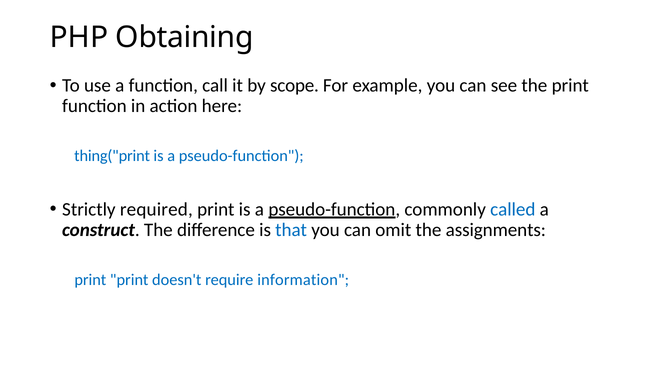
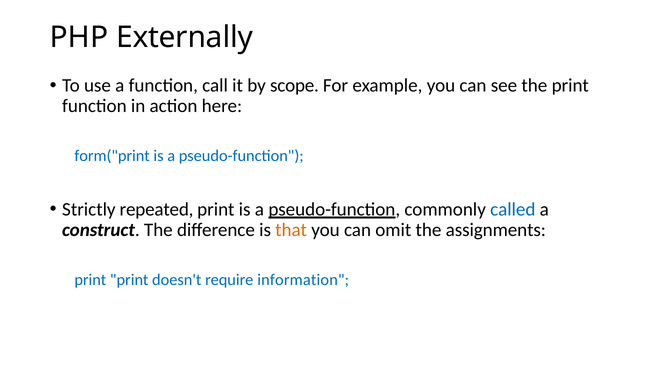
Obtaining: Obtaining -> Externally
thing("print: thing("print -> form("print
required: required -> repeated
that colour: blue -> orange
